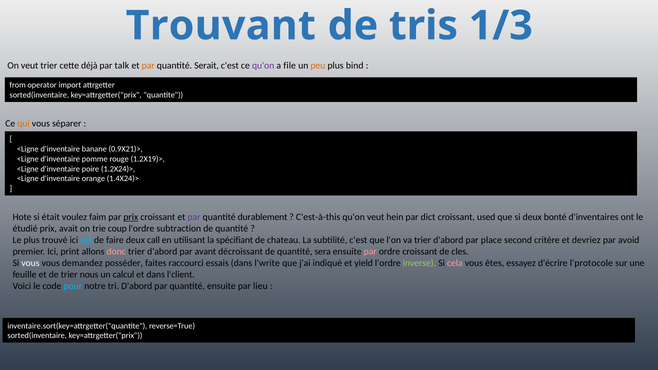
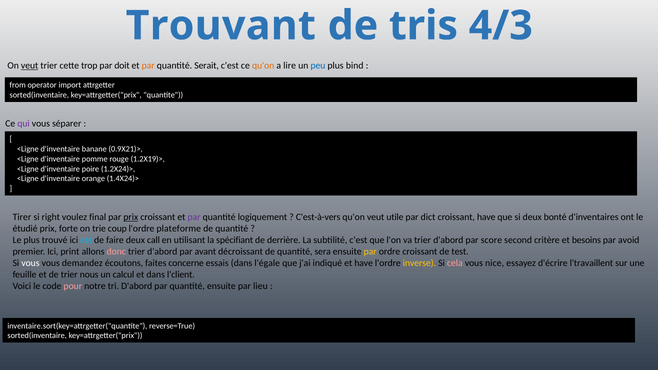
1/3: 1/3 -> 4/3
veut at (30, 65) underline: none -> present
déjà: déjà -> trop
talk: talk -> doit
qu'on at (263, 65) colour: purple -> orange
file: file -> lire
peu colour: orange -> blue
qui colour: orange -> purple
Hote: Hote -> Tirer
était: était -> right
faim: faim -> final
durablement: durablement -> logiquement
C'est-à-this: C'est-à-this -> C'est-à-vers
hein: hein -> utile
croissant used: used -> have
avait: avait -> forte
subtraction: subtraction -> plateforme
chateau: chateau -> derrière
place: place -> score
devriez: devriez -> besoins
par at (370, 252) colour: pink -> yellow
cles: cles -> test
posséder: posséder -> écoutons
raccourci: raccourci -> concerne
l'write: l'write -> l'égale
et yield: yield -> have
inverse colour: light green -> yellow
êtes: êtes -> nice
l'protocole: l'protocole -> l'travaillent
pour colour: light blue -> pink
